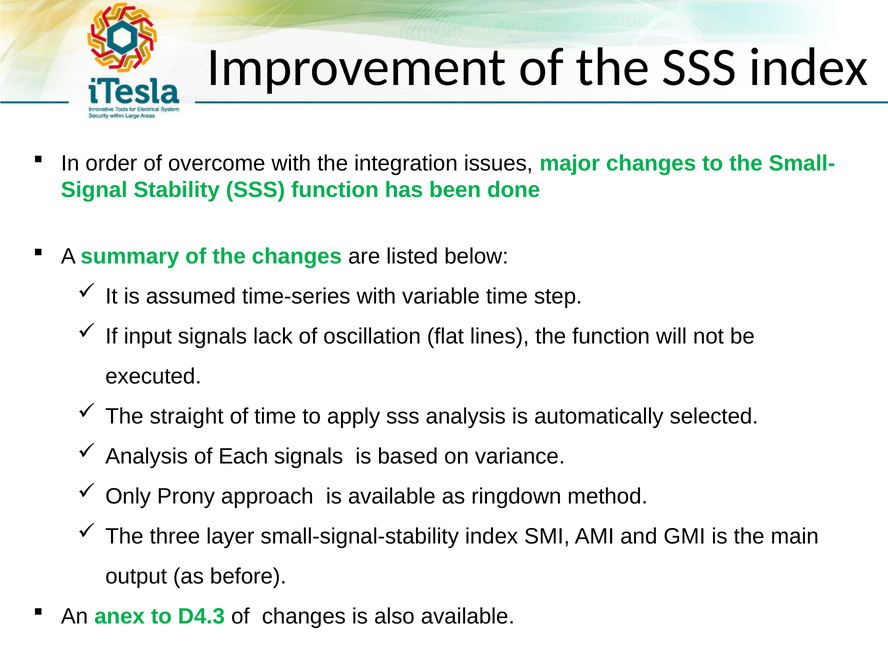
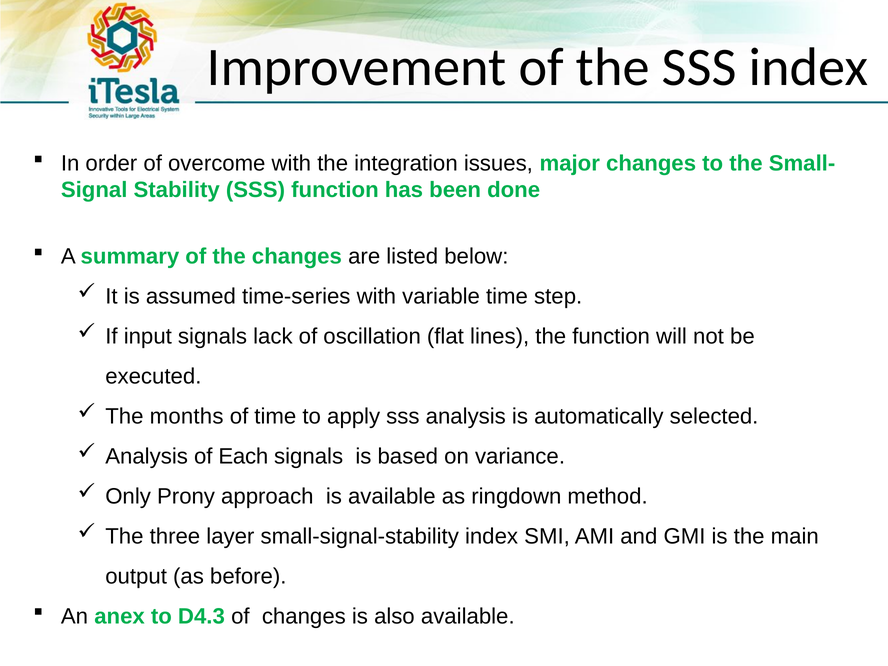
straight: straight -> months
